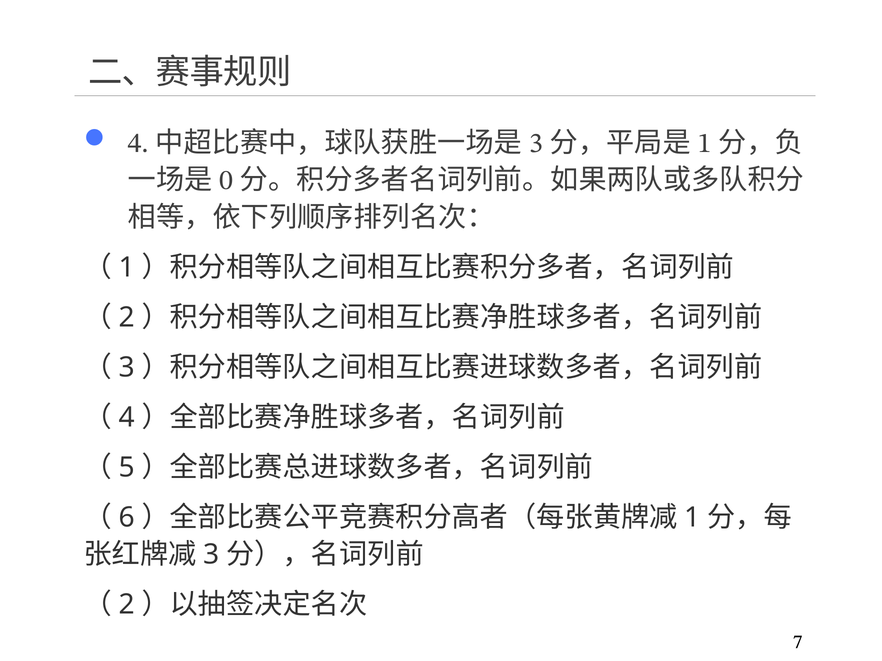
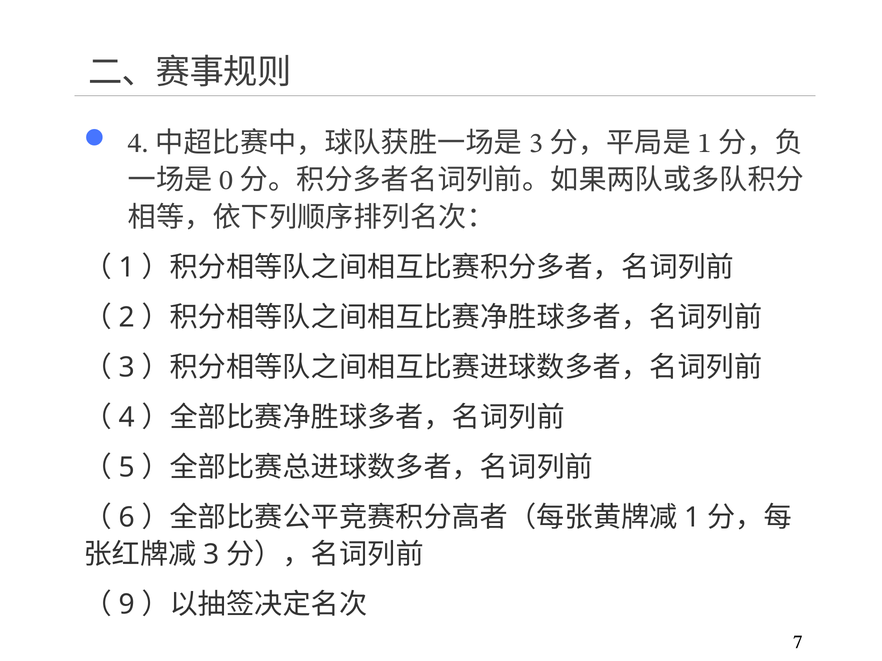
2 at (127, 605): 2 -> 9
